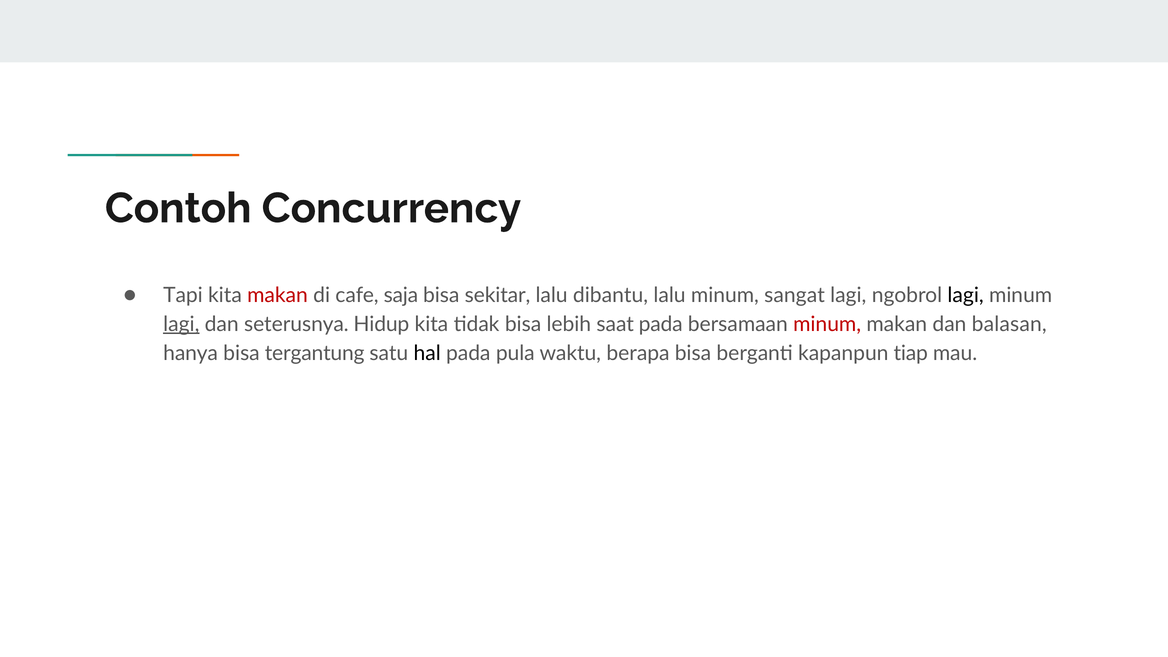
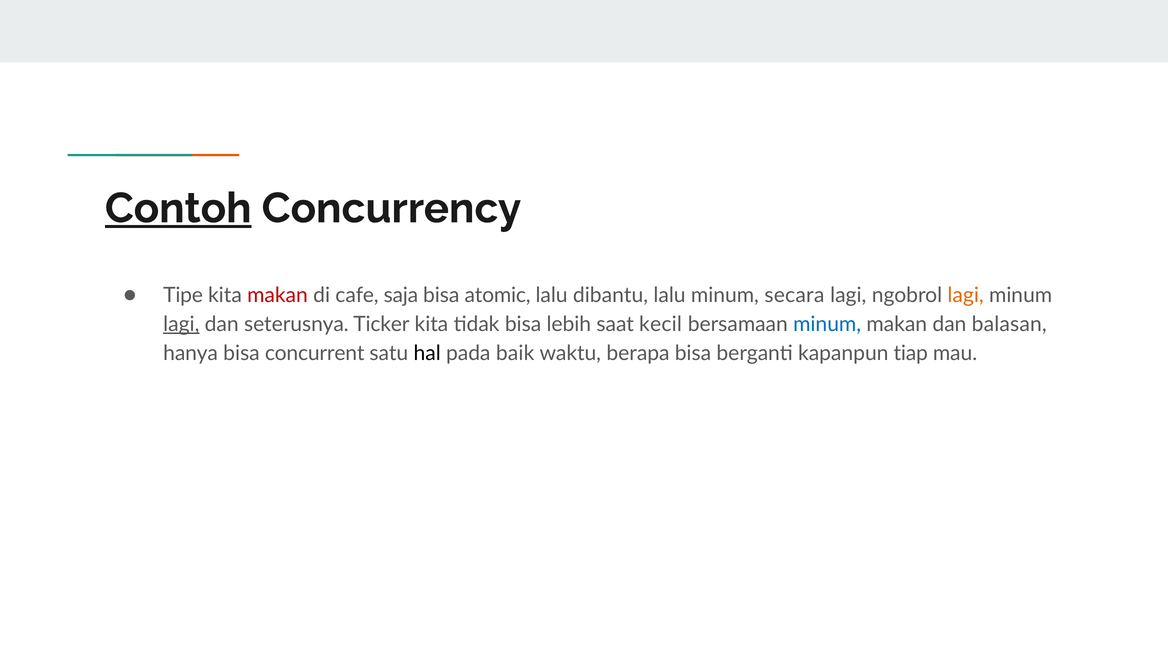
Contoh underline: none -> present
Tapi: Tapi -> Tipe
sekitar: sekitar -> atomic
sangat: sangat -> secara
lagi at (966, 295) colour: black -> orange
Hidup: Hidup -> Ticker
saat pada: pada -> kecil
minum at (827, 324) colour: red -> blue
tergantung: tergantung -> concurrent
pula: pula -> baik
